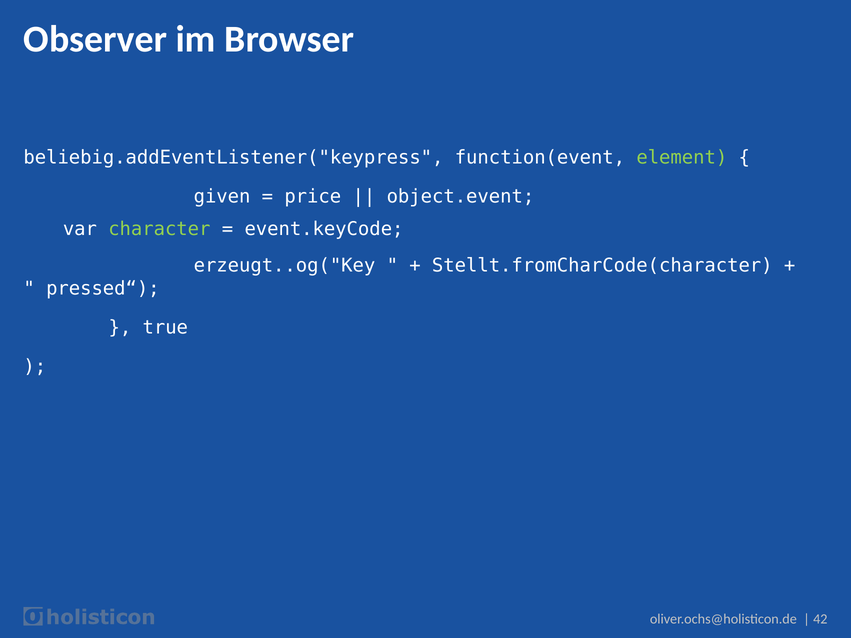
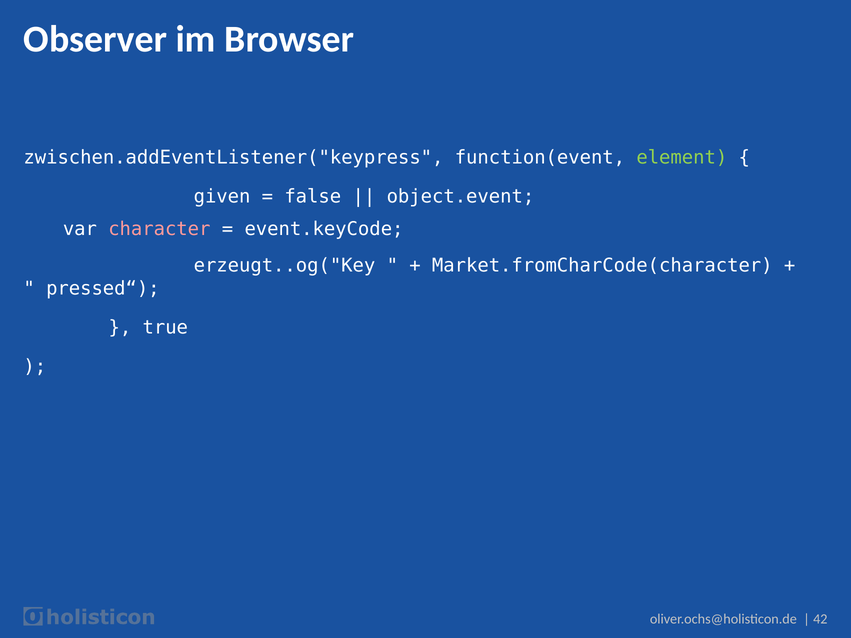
beliebig.addEventListener("keypress: beliebig.addEventListener("keypress -> zwischen.addEventListener("keypress
price: price -> false
character colour: light green -> pink
Stellt.fromCharCode(character: Stellt.fromCharCode(character -> Market.fromCharCode(character
